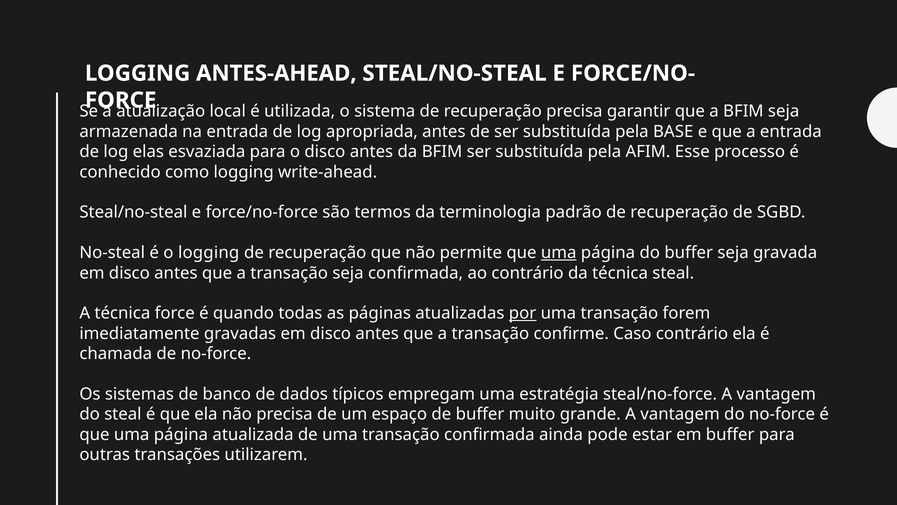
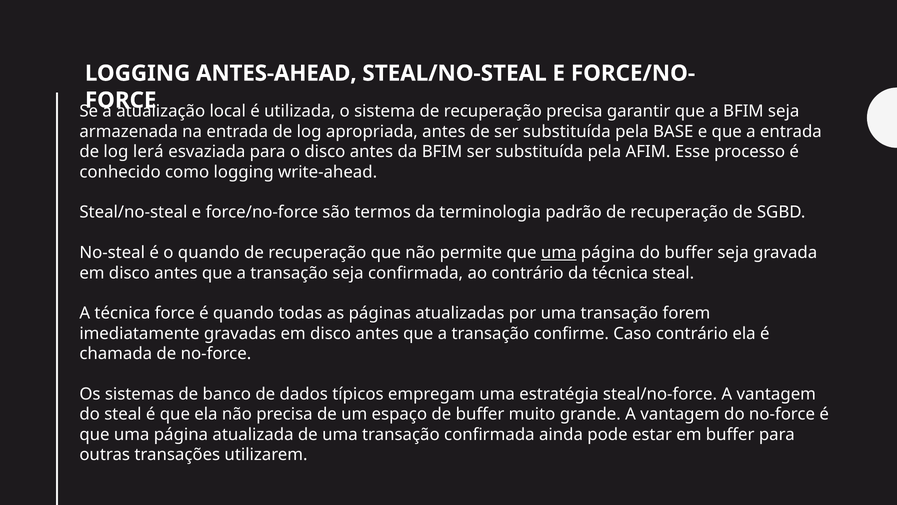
elas: elas -> lerá
o logging: logging -> quando
por underline: present -> none
